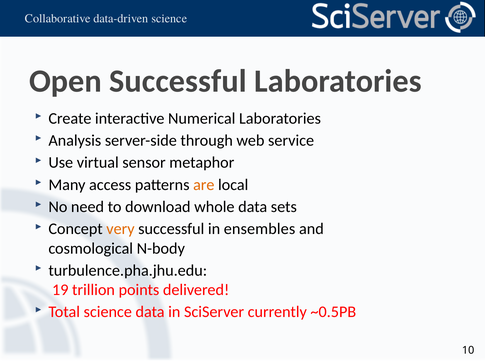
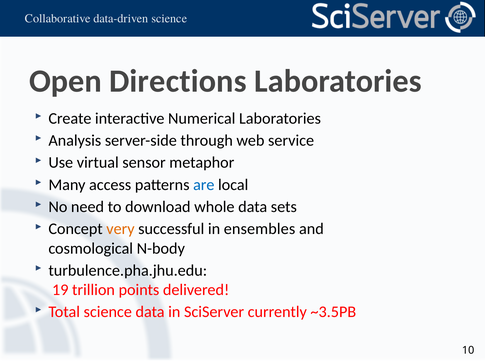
Open Successful: Successful -> Directions
are colour: orange -> blue
~0.5PB: ~0.5PB -> ~3.5PB
